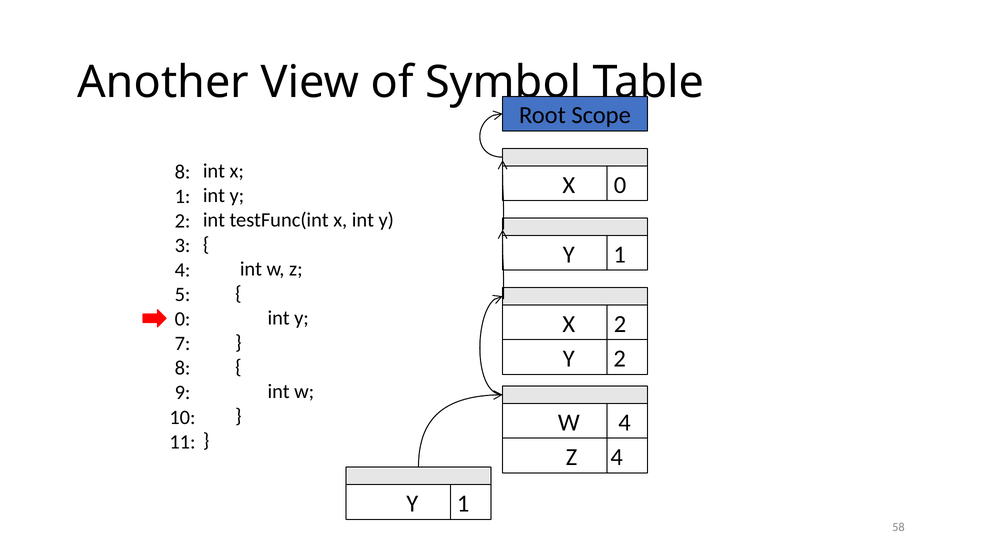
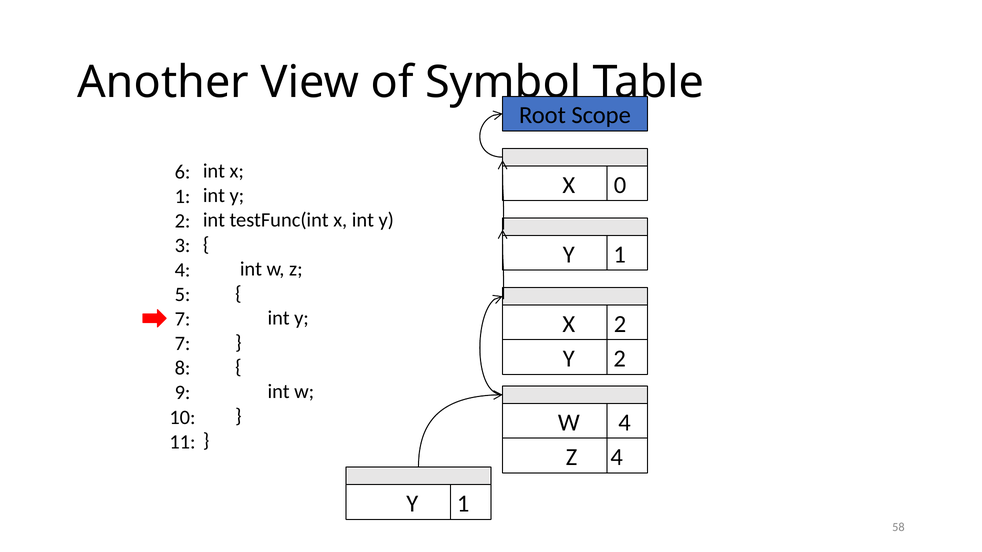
8 at (183, 172): 8 -> 6
0 at (183, 319): 0 -> 7
